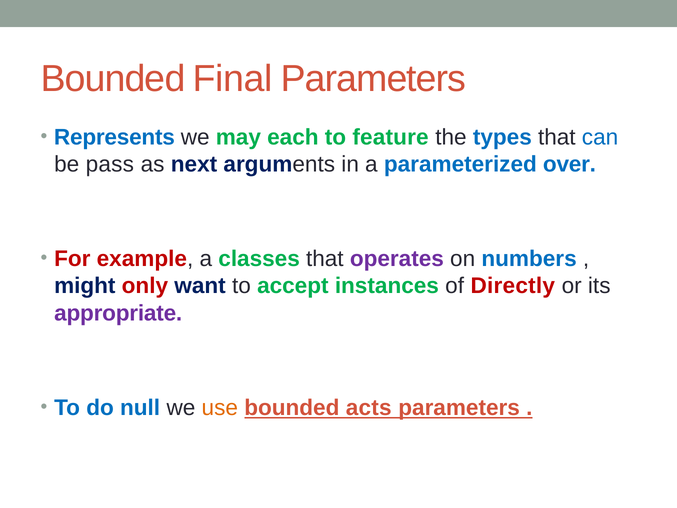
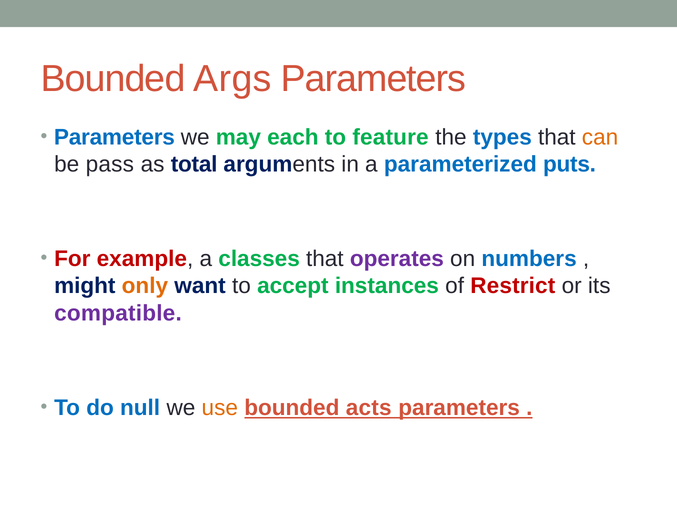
Final: Final -> Args
Represents at (114, 137): Represents -> Parameters
can colour: blue -> orange
next: next -> total
over: over -> puts
only colour: red -> orange
Directly: Directly -> Restrict
appropriate: appropriate -> compatible
